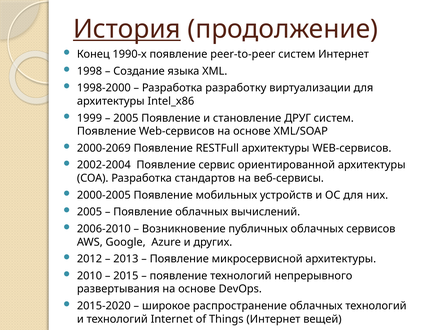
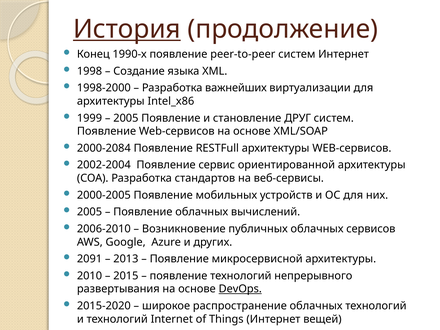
разработку: разработку -> важнейших
2000-2069: 2000-2069 -> 2000-2084
2012: 2012 -> 2091
DevOps underline: none -> present
